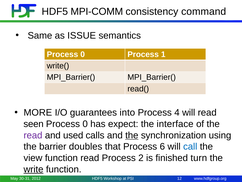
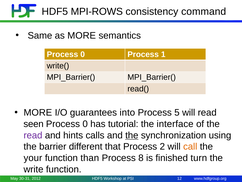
MPI-COMM: MPI-COMM -> MPI-ROWS
as ISSUE: ISSUE -> MORE
4: 4 -> 5
expect: expect -> tutorial
used: used -> hints
doubles: doubles -> different
6: 6 -> 2
call colour: blue -> orange
view: view -> your
function read: read -> than
2: 2 -> 8
write underline: present -> none
